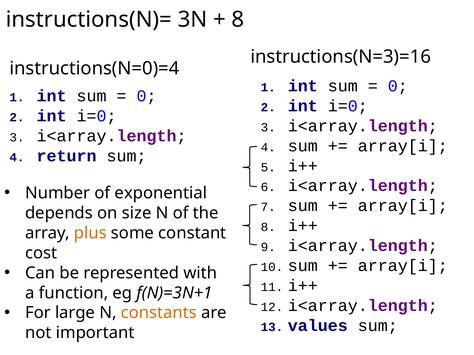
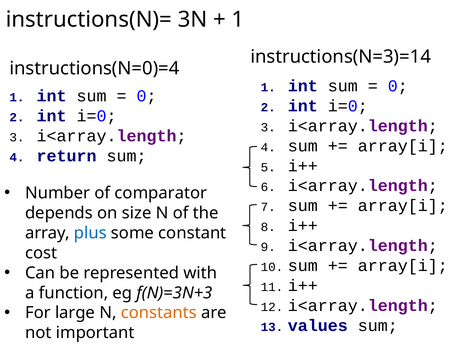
8 at (238, 20): 8 -> 1
instructions(N=3)=16: instructions(N=3)=16 -> instructions(N=3)=14
exponential: exponential -> comparator
plus colour: orange -> blue
f(N)=3N+1: f(N)=3N+1 -> f(N)=3N+3
